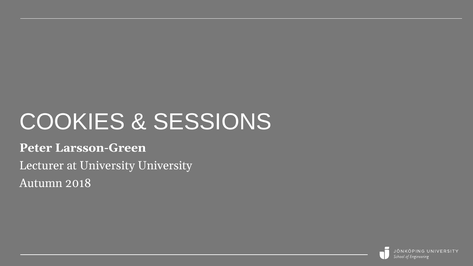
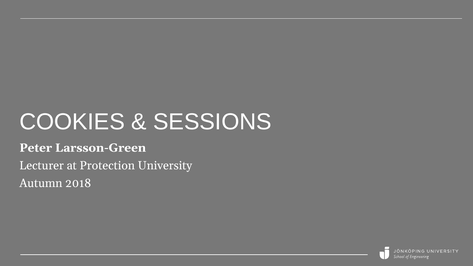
at University: University -> Protection
